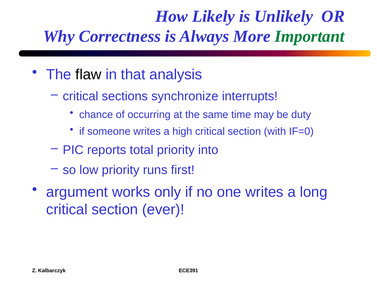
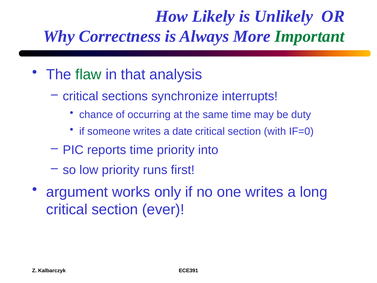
flaw colour: black -> green
high: high -> date
reports total: total -> time
